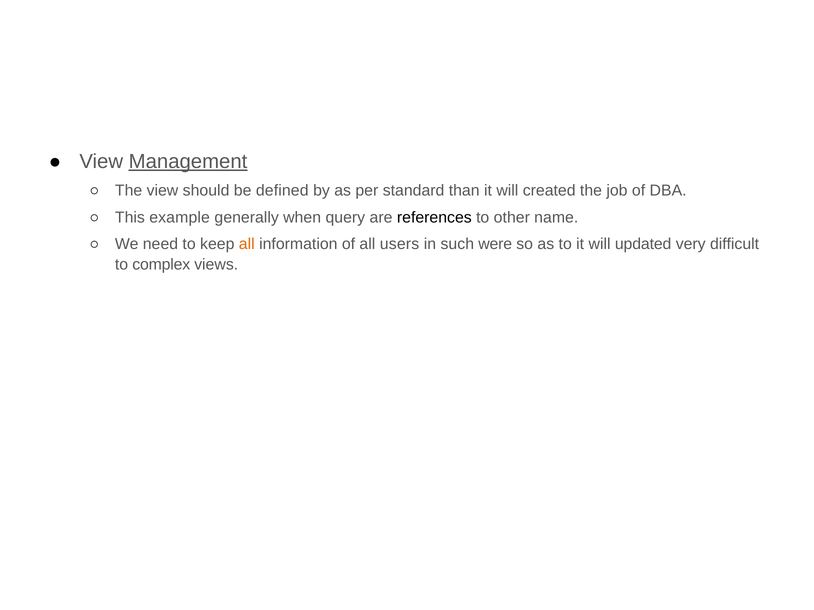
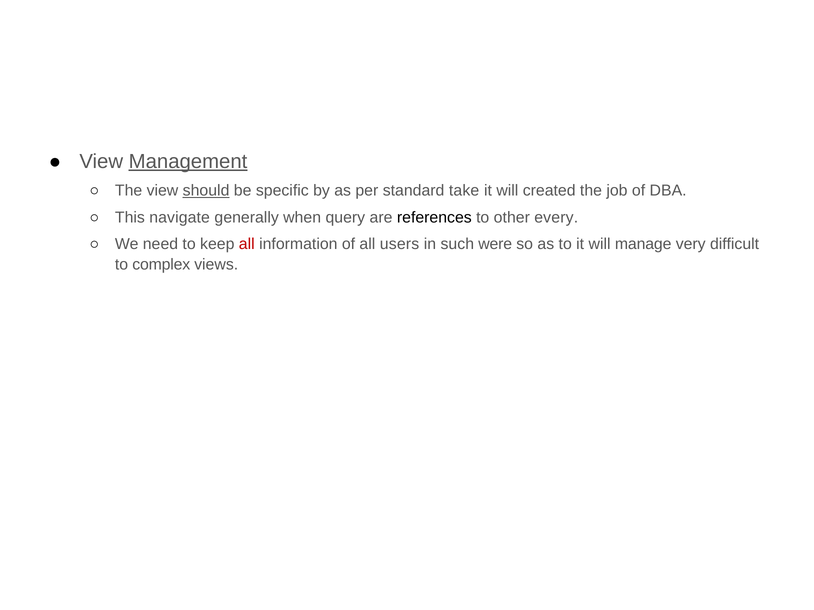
should underline: none -> present
defined: defined -> specific
than: than -> take
example: example -> navigate
name: name -> every
all at (247, 244) colour: orange -> red
updated: updated -> manage
